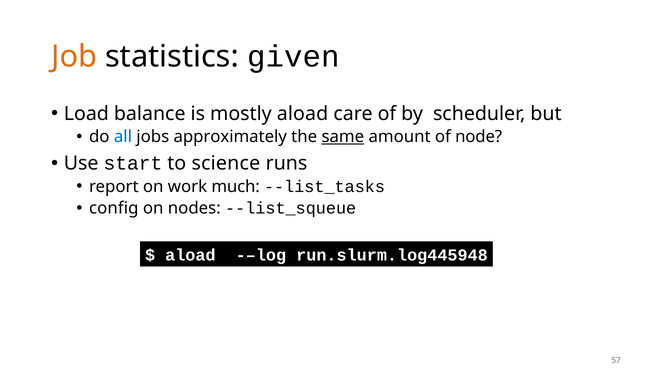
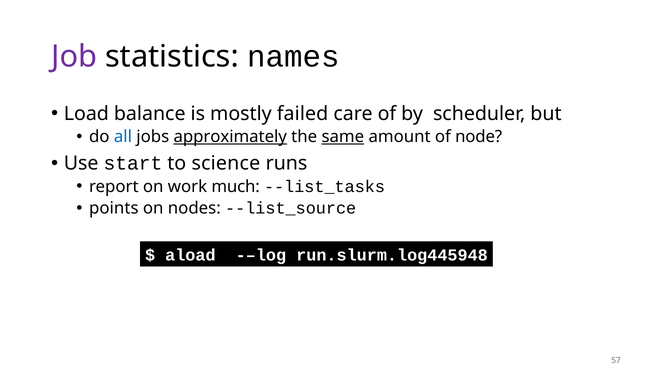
Job colour: orange -> purple
given: given -> names
mostly aload: aload -> failed
approximately underline: none -> present
config: config -> points
--list_squeue: --list_squeue -> --list_source
